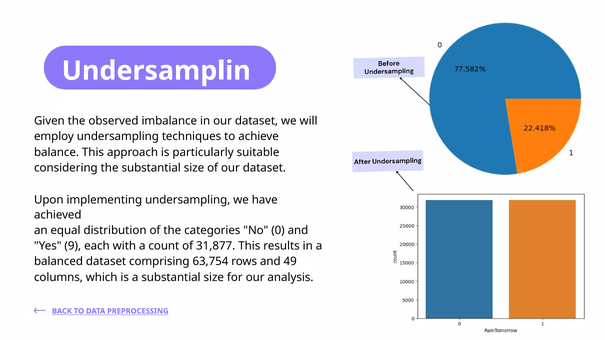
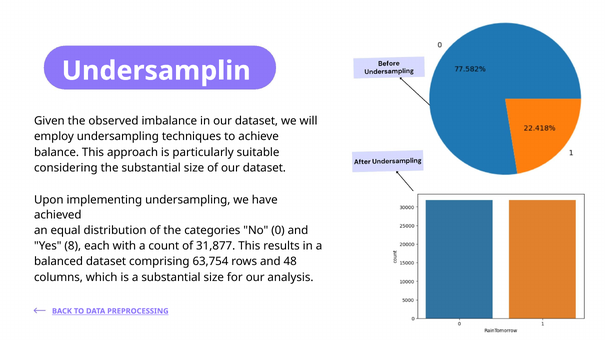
9: 9 -> 8
49: 49 -> 48
